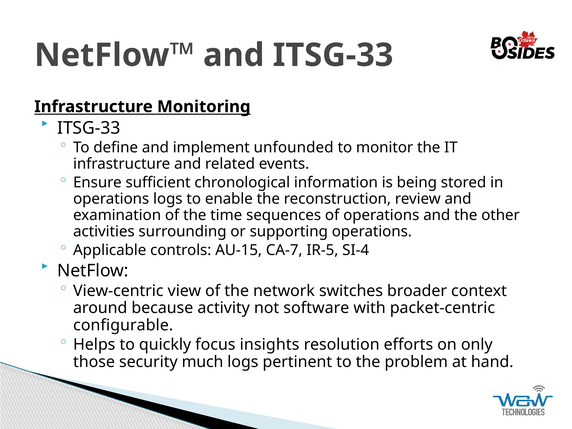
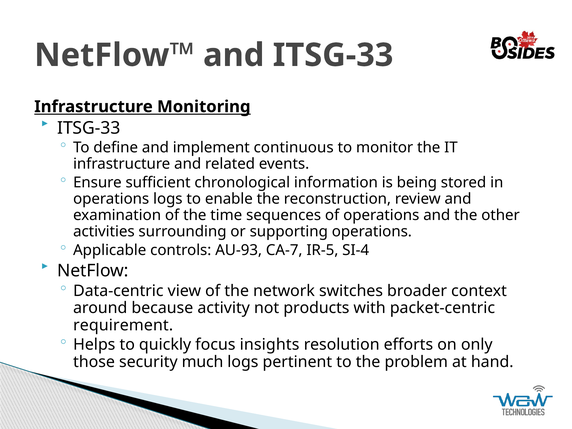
unfounded: unfounded -> continuous
AU-15: AU-15 -> AU-93
View-centric: View-centric -> Data-centric
software: software -> products
configurable: configurable -> requirement
